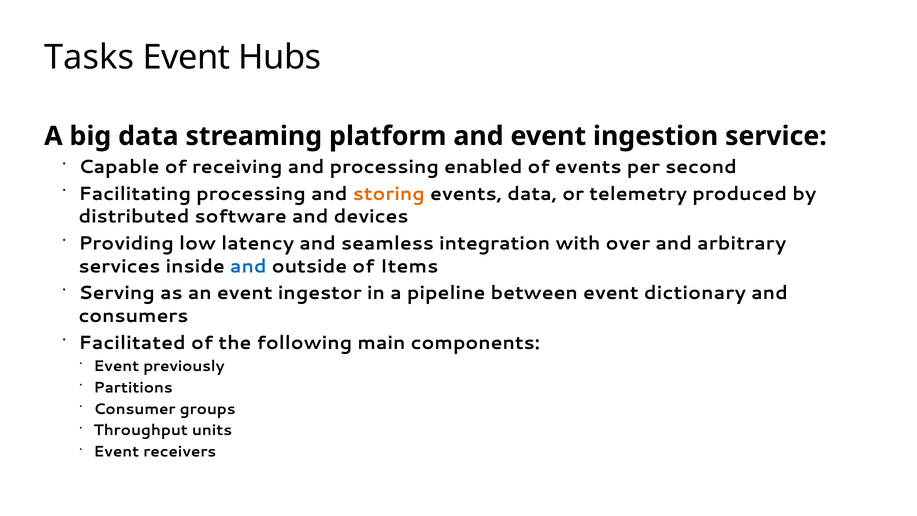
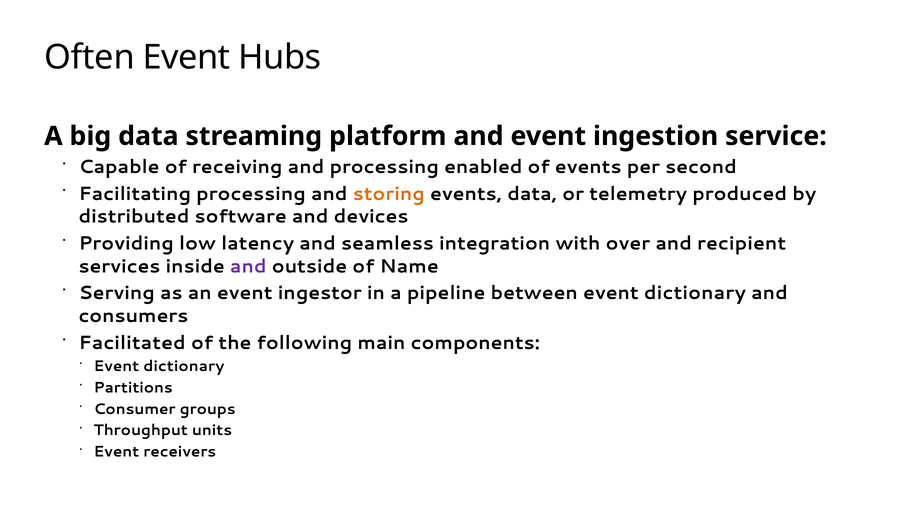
Tasks: Tasks -> Often
arbitrary: arbitrary -> recipient
and at (248, 266) colour: blue -> purple
Items: Items -> Name
previously at (184, 366): previously -> dictionary
